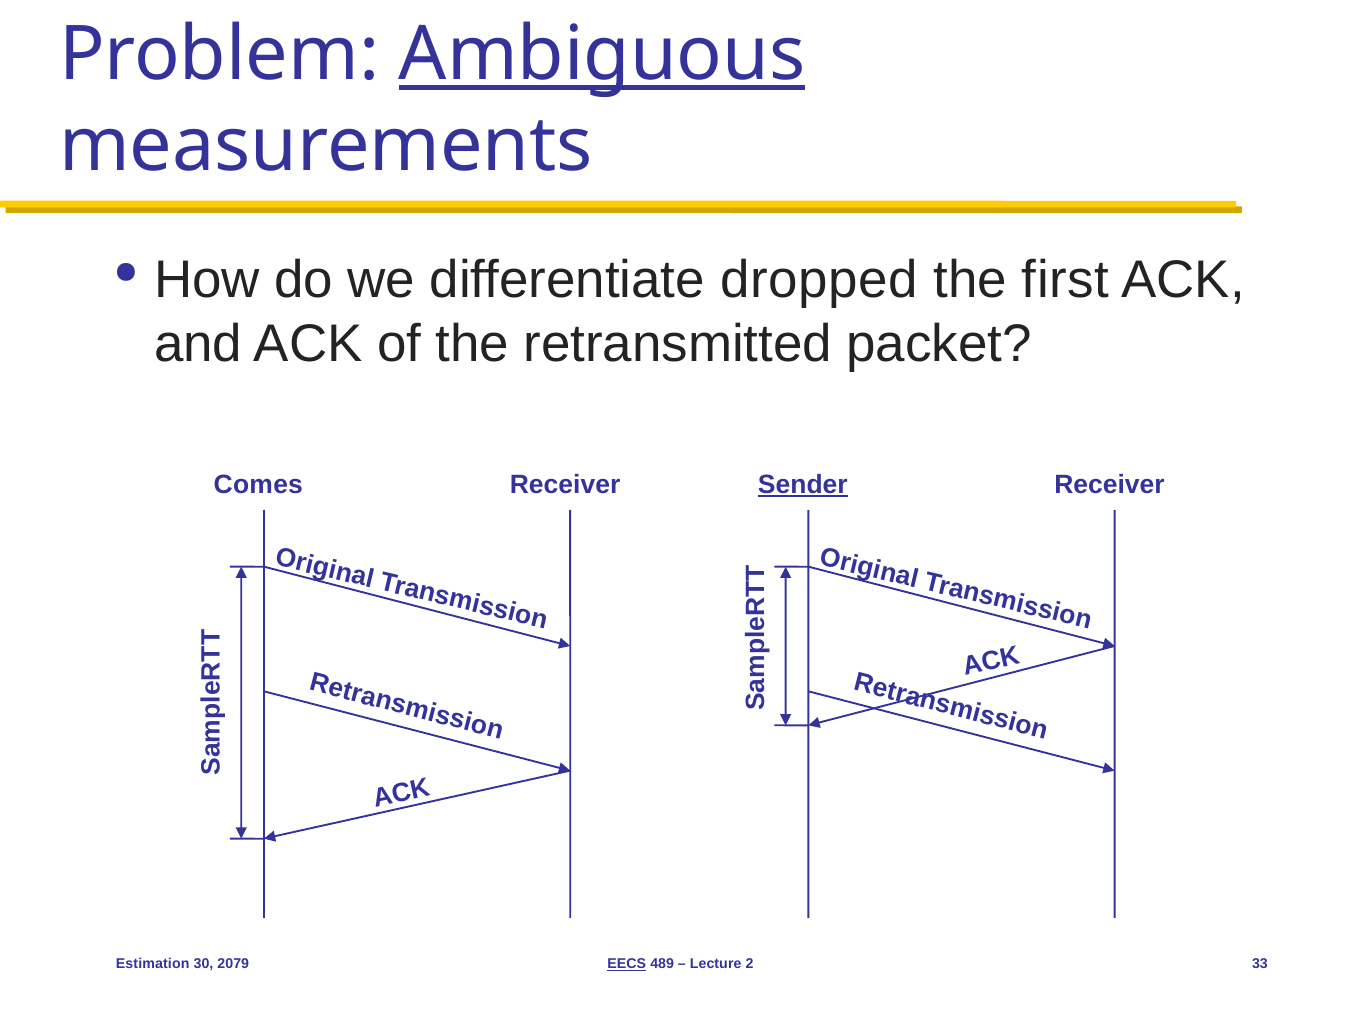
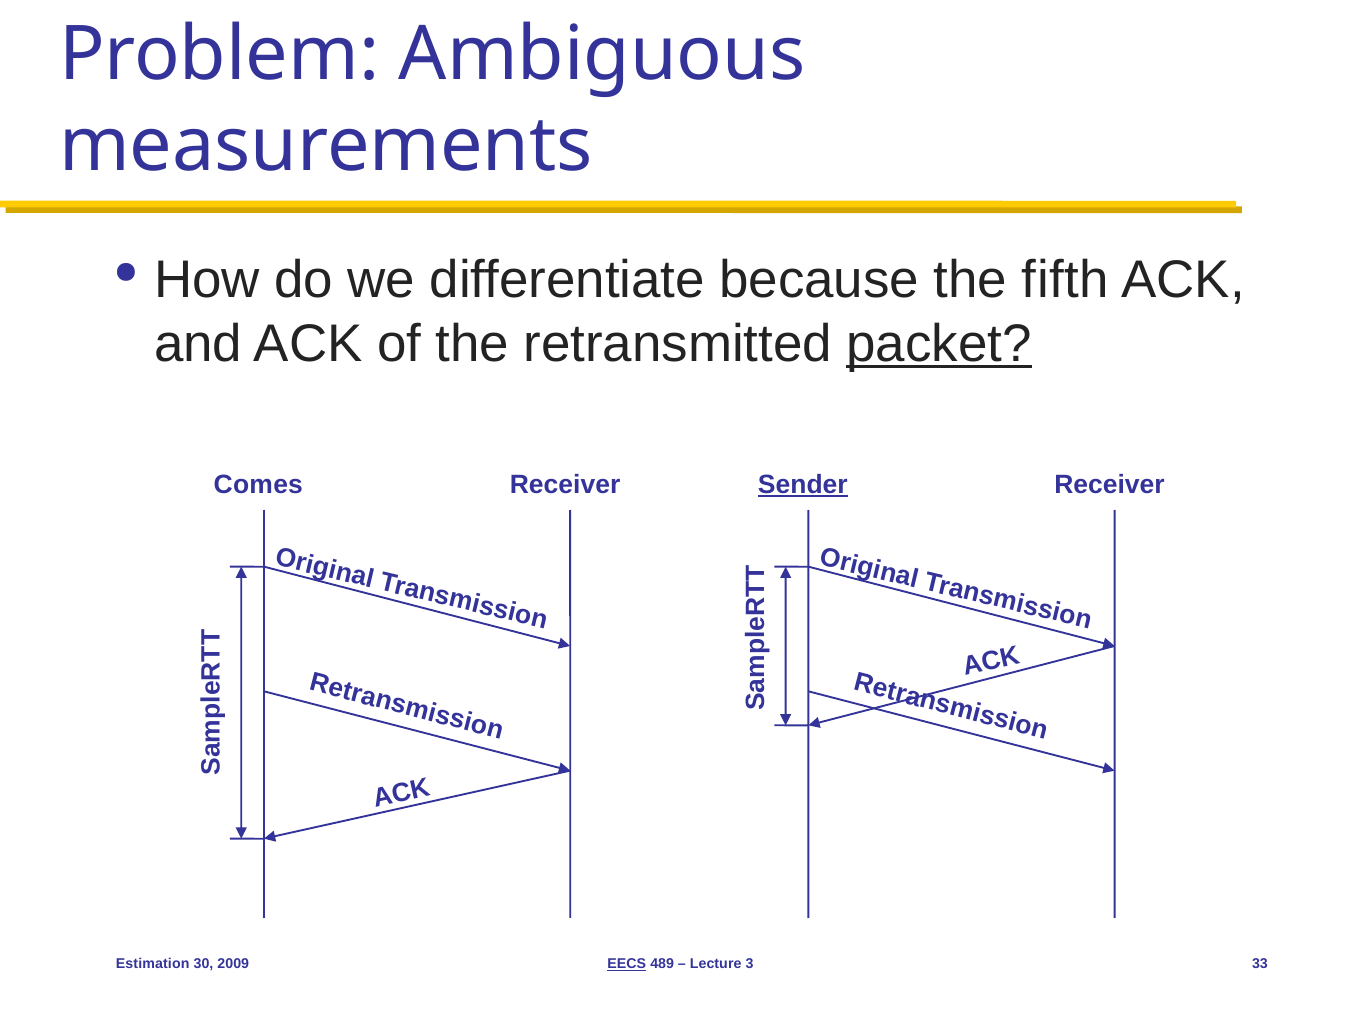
Ambiguous underline: present -> none
dropped: dropped -> because
first: first -> fifth
packet underline: none -> present
2079: 2079 -> 2009
2: 2 -> 3
